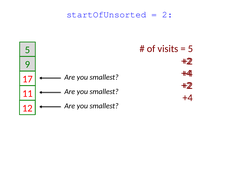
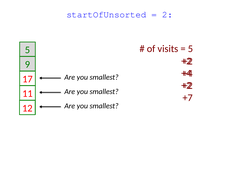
+4 at (188, 98): +4 -> +7
